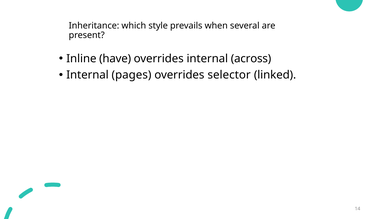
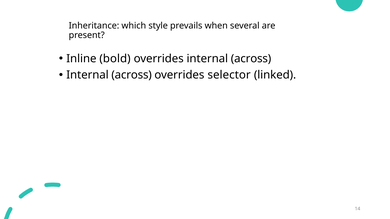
have: have -> bold
pages at (131, 75): pages -> across
